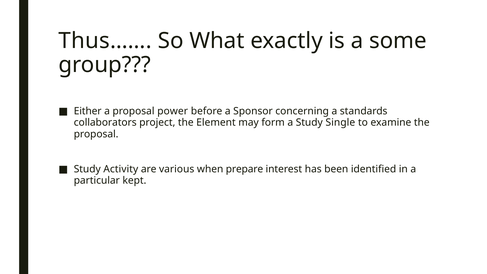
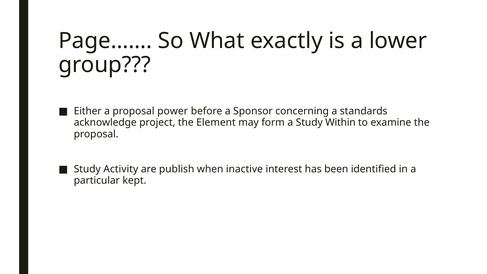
Thus……: Thus…… -> Page……
some: some -> lower
collaborators: collaborators -> acknowledge
Single: Single -> Within
various: various -> publish
prepare: prepare -> inactive
